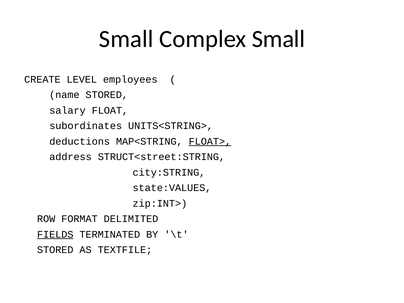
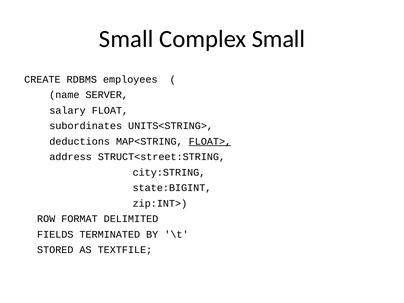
LEVEL: LEVEL -> RDBMS
name STORED: STORED -> SERVER
state:VALUES: state:VALUES -> state:BIGINT
FIELDS underline: present -> none
